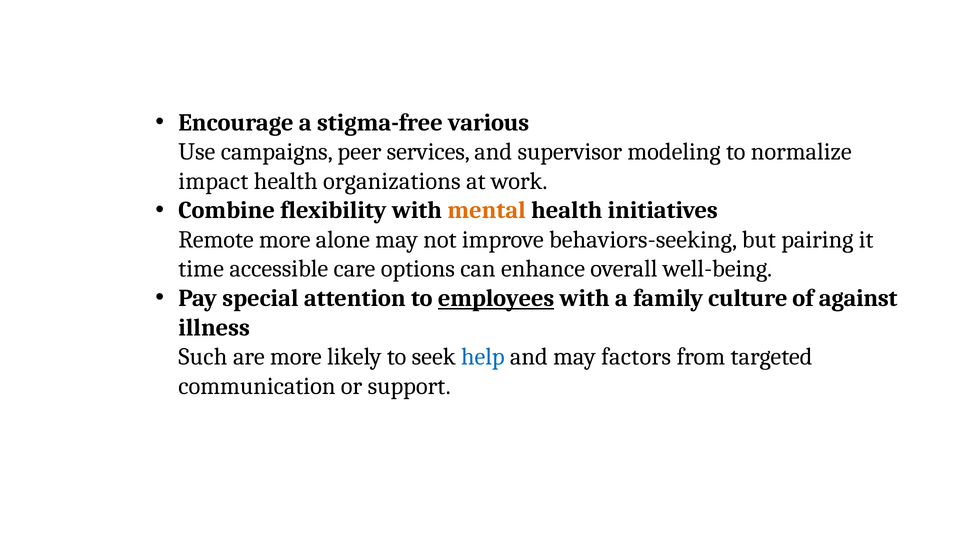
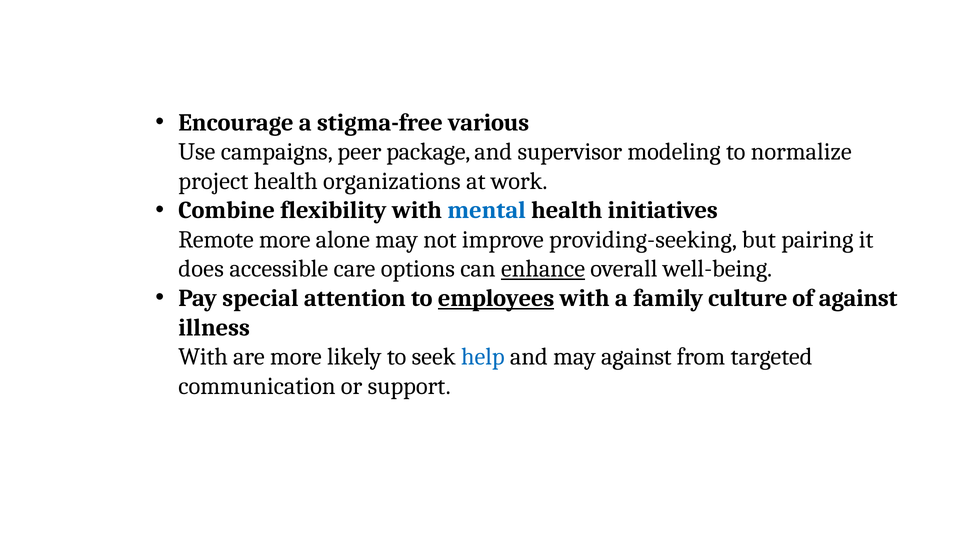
services: services -> package
impact: impact -> project
mental colour: orange -> blue
behaviors-seeking: behaviors-seeking -> providing-seeking
time: time -> does
enhance underline: none -> present
Such at (203, 357): Such -> With
may factors: factors -> against
